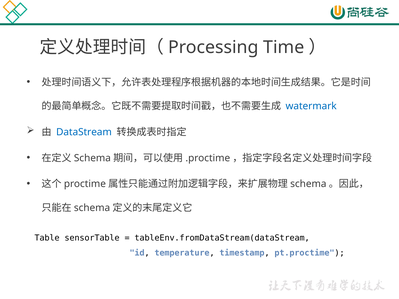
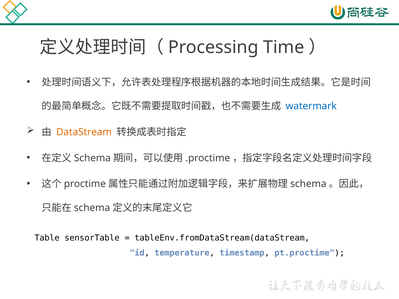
DataStream colour: blue -> orange
